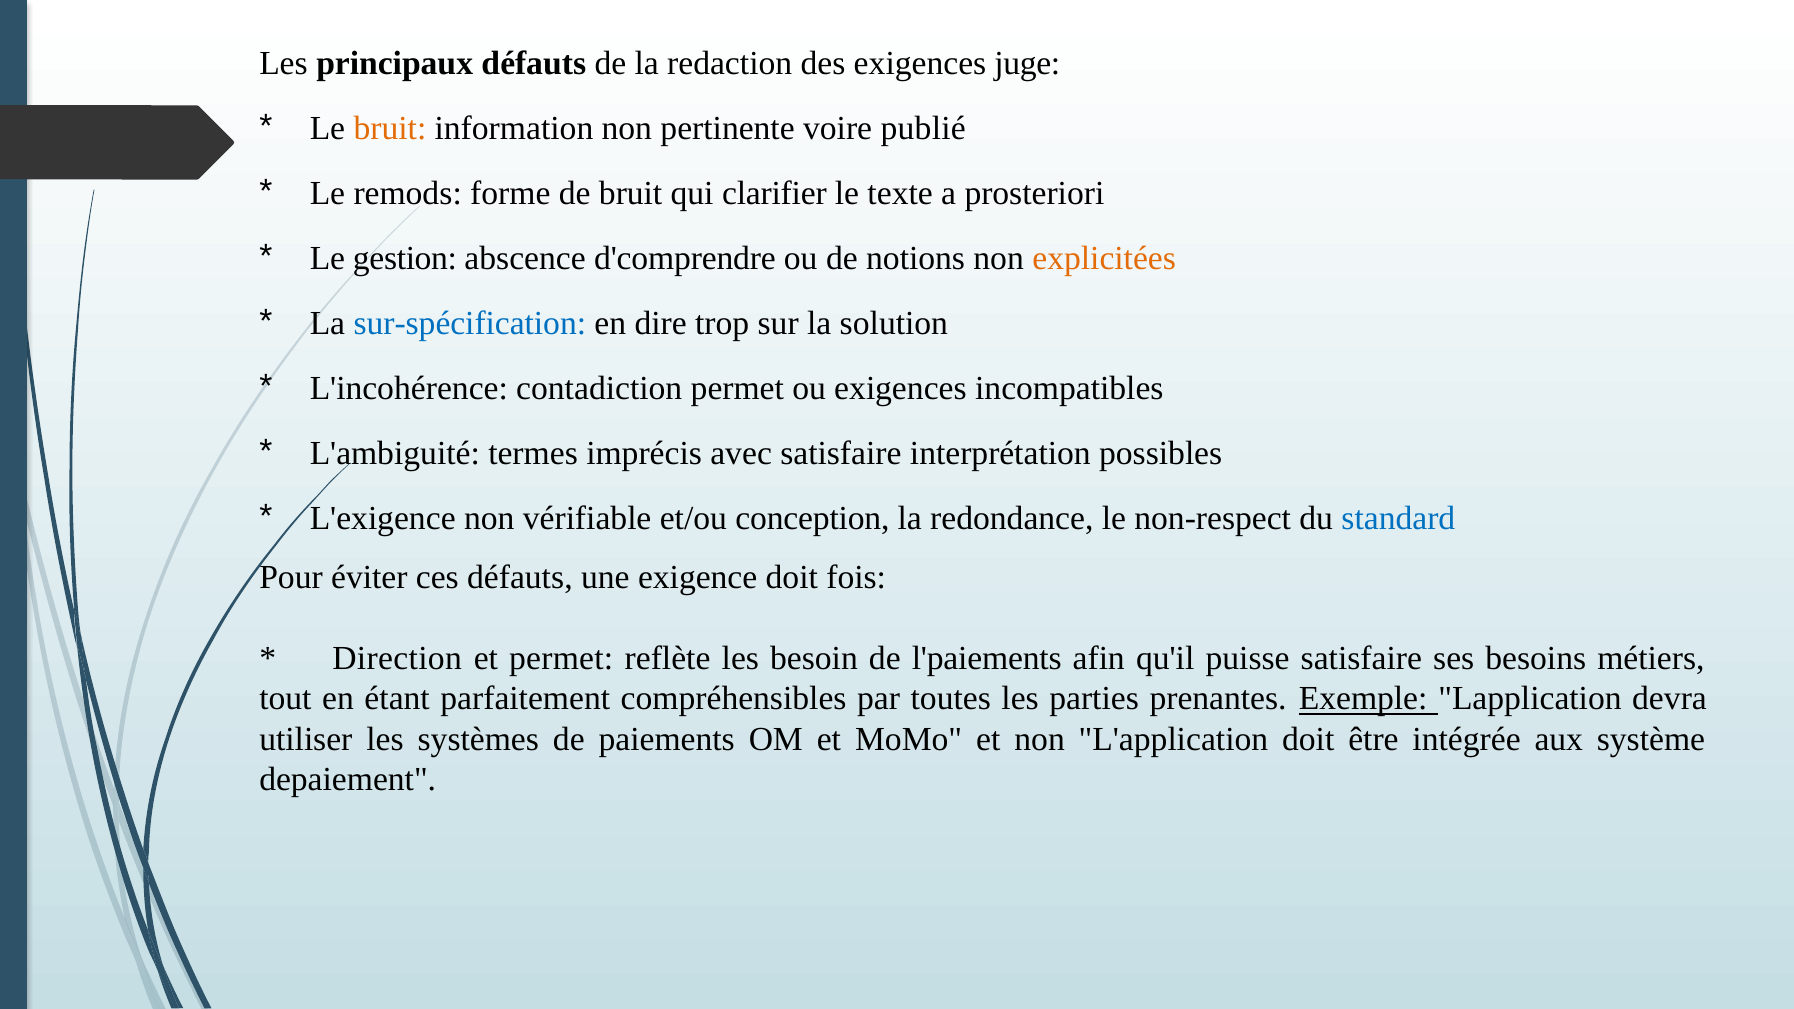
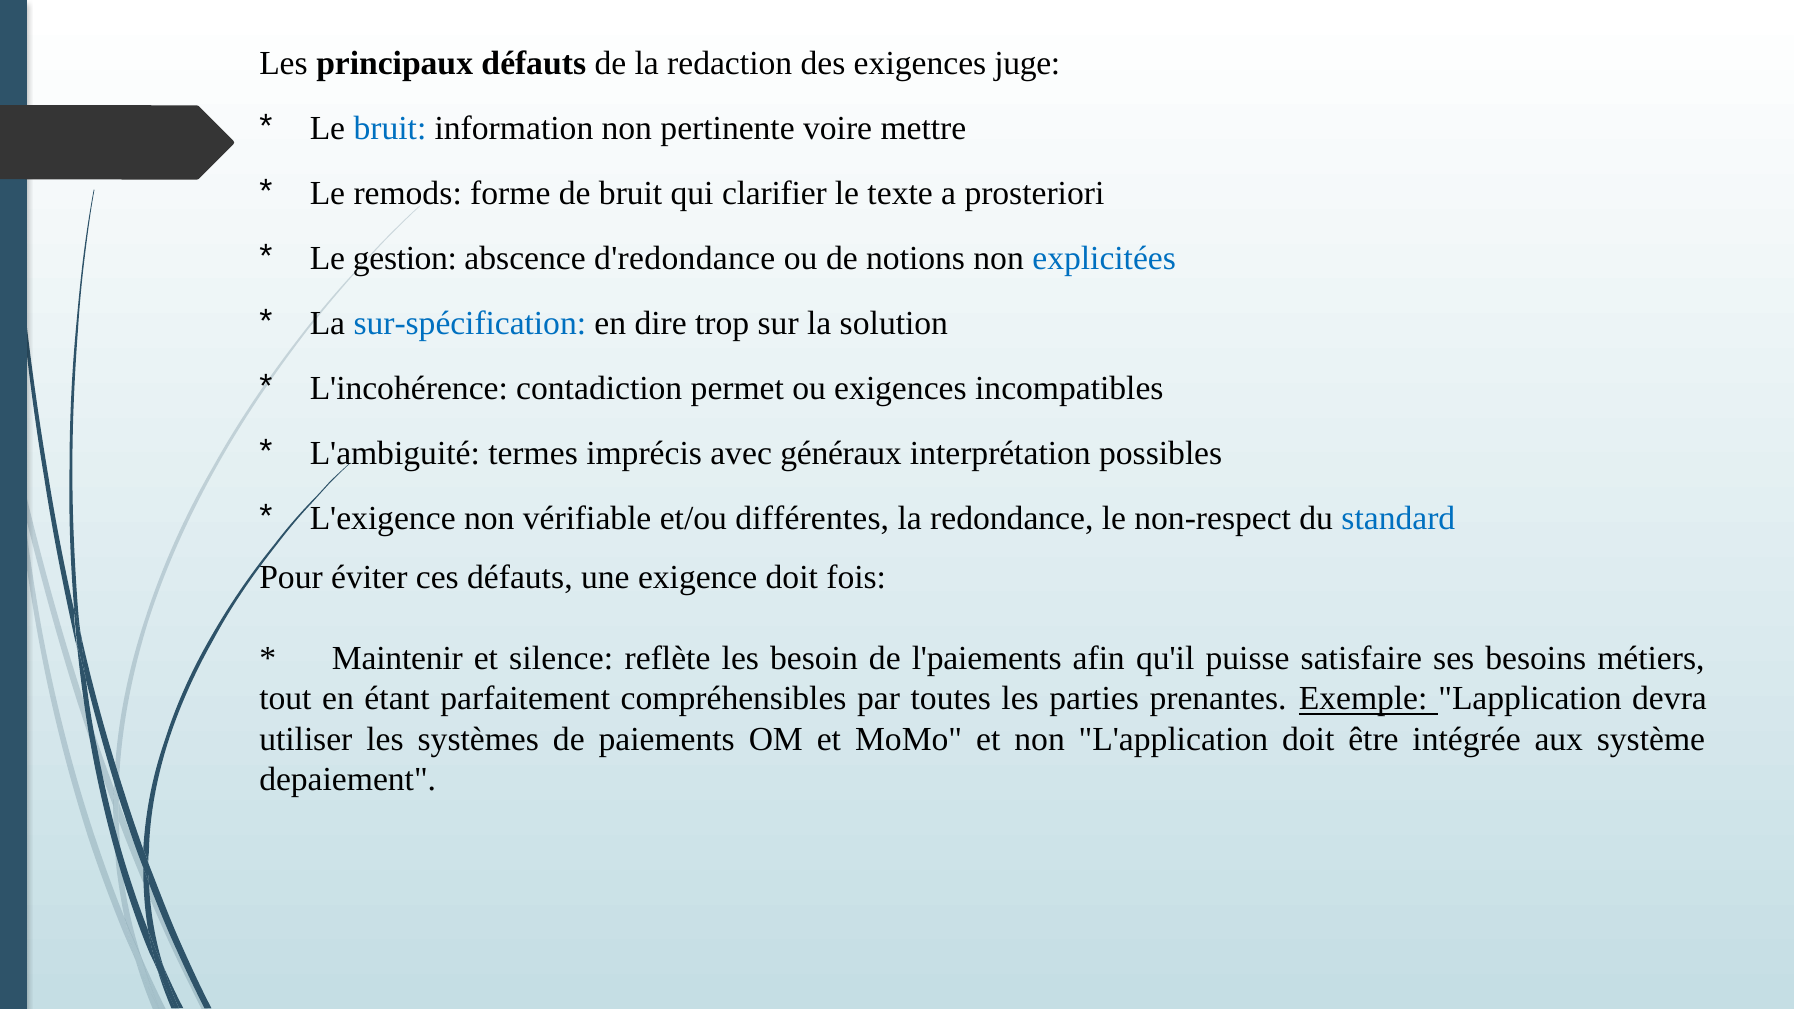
bruit at (390, 128) colour: orange -> blue
publié: publié -> mettre
d'comprendre: d'comprendre -> d'redondance
explicitées colour: orange -> blue
avec satisfaire: satisfaire -> généraux
conception: conception -> différentes
Direction: Direction -> Maintenir
et permet: permet -> silence
